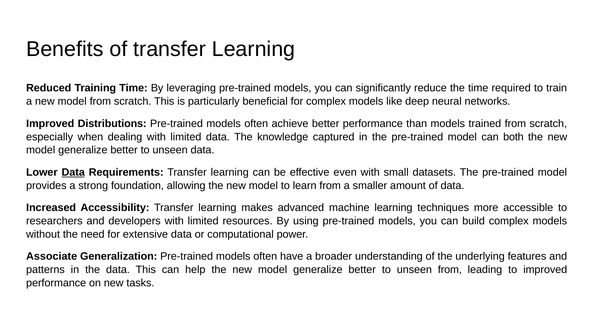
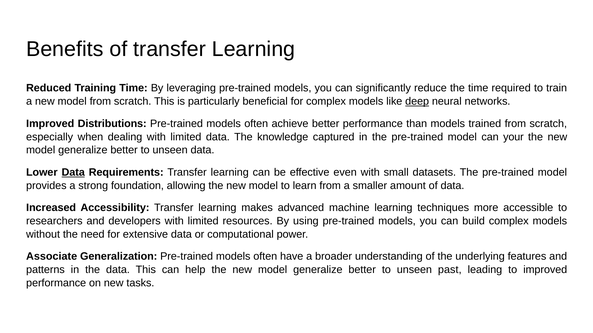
deep underline: none -> present
both: both -> your
unseen from: from -> past
